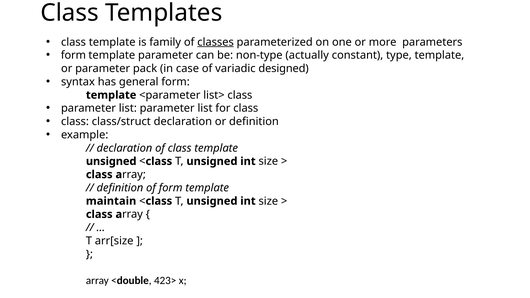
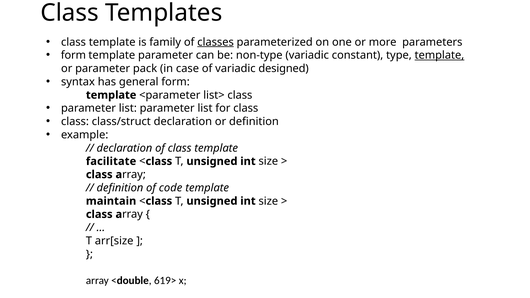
non-type actually: actually -> variadic
template at (439, 55) underline: none -> present
unsigned at (111, 161): unsigned -> facilitate
of form: form -> code
423>: 423> -> 619>
